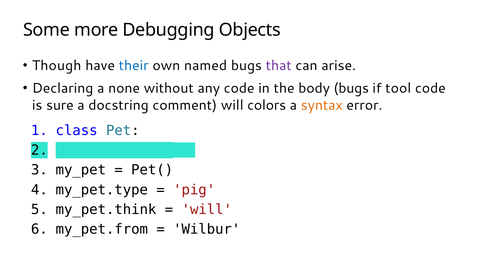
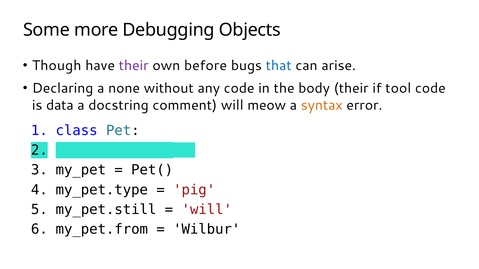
their at (134, 66) colour: blue -> purple
named: named -> before
that colour: purple -> blue
body bugs: bugs -> their
sure: sure -> data
colors: colors -> meow
my_pet.think: my_pet.think -> my_pet.still
